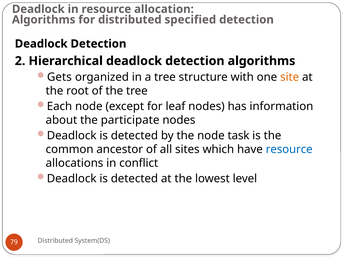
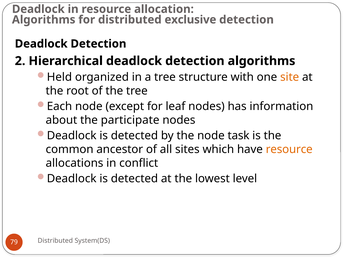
specified: specified -> exclusive
Gets: Gets -> Held
resource at (289, 149) colour: blue -> orange
